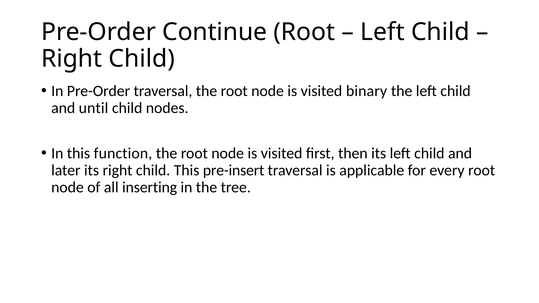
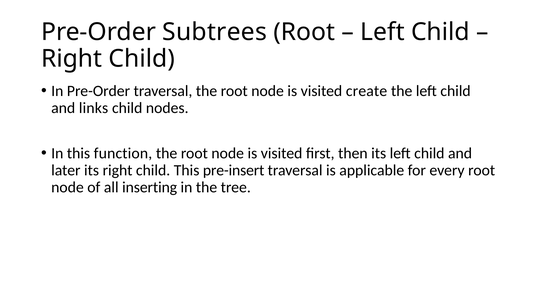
Continue: Continue -> Subtrees
binary: binary -> create
until: until -> links
